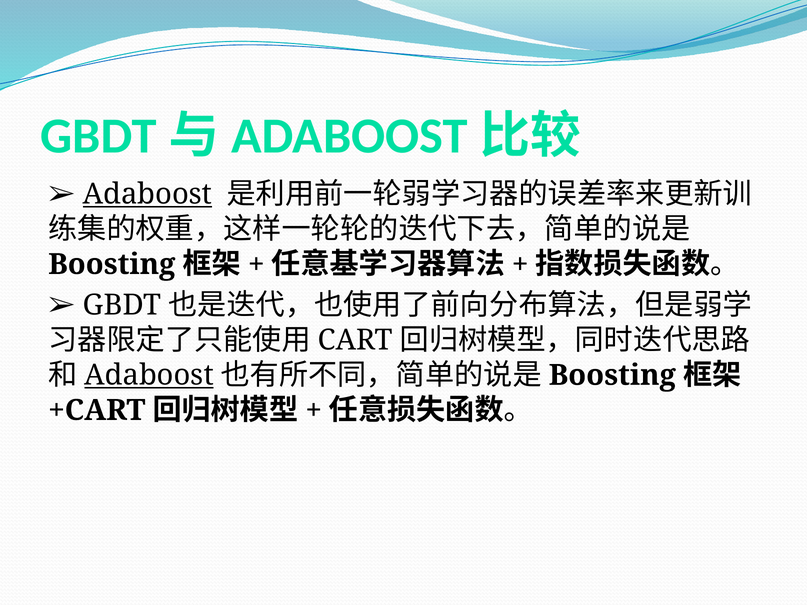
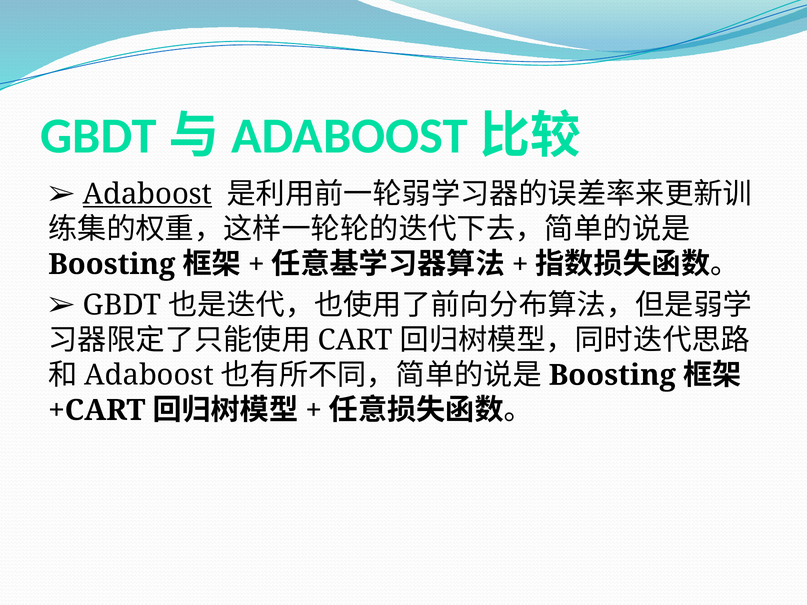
Adaboost at (149, 375) underline: present -> none
